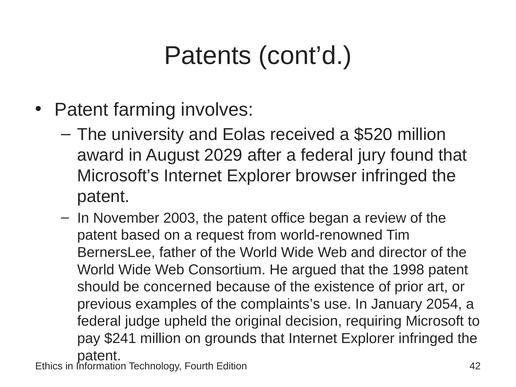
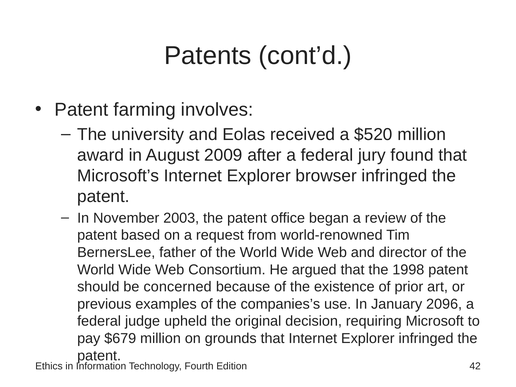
2029: 2029 -> 2009
complaints’s: complaints’s -> companies’s
2054: 2054 -> 2096
$241: $241 -> $679
